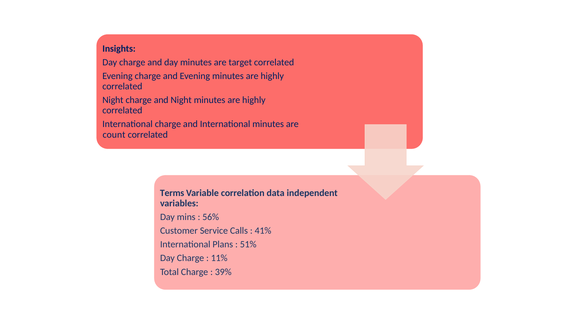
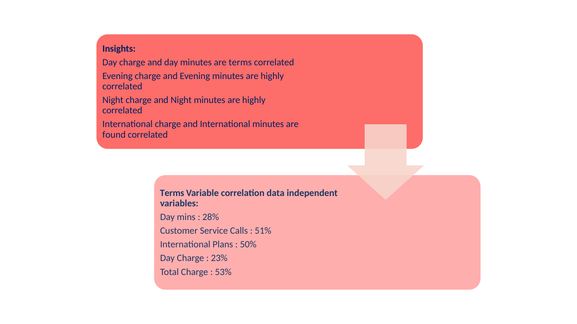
are target: target -> terms
count: count -> found
56%: 56% -> 28%
41%: 41% -> 51%
51%: 51% -> 50%
11%: 11% -> 23%
39%: 39% -> 53%
